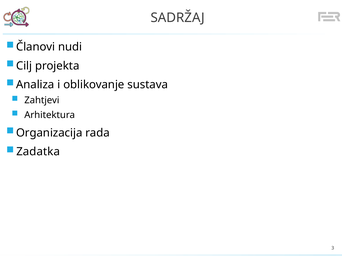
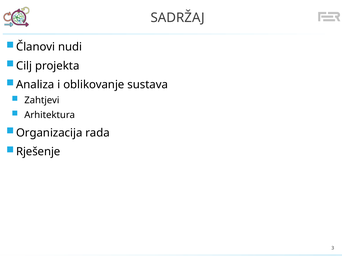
Zadatka: Zadatka -> Rješenje
